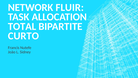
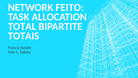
FLUIR: FLUIR -> FEITO
CURTO: CURTO -> TOTAIS
